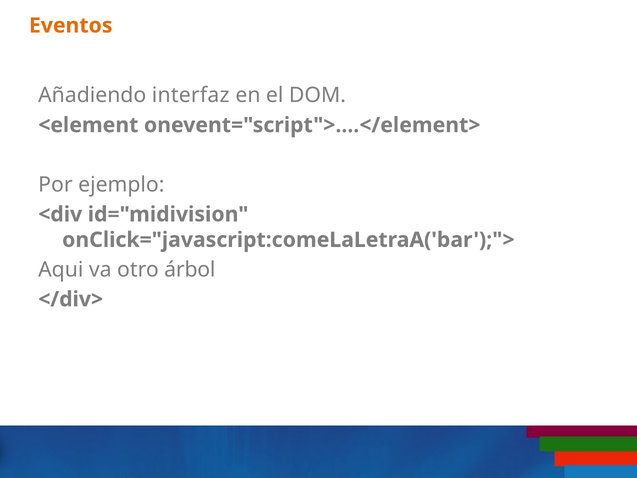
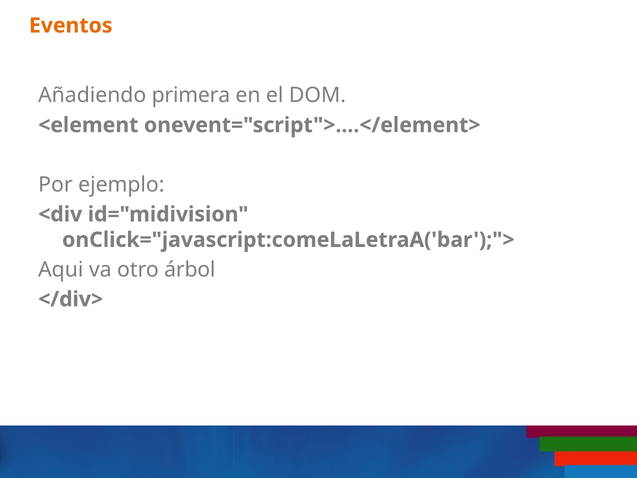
interfaz: interfaz -> primera
